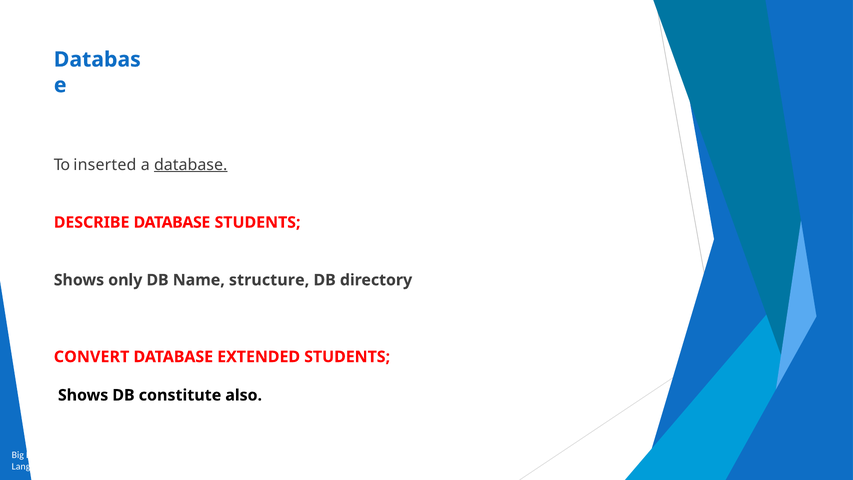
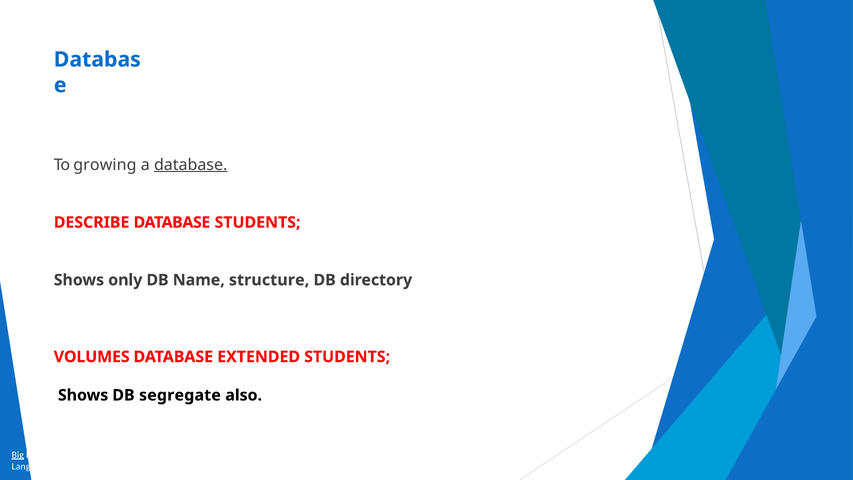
inserted: inserted -> growing
CONVERT: CONVERT -> VOLUMES
constitute: constitute -> segregate
Big underline: none -> present
